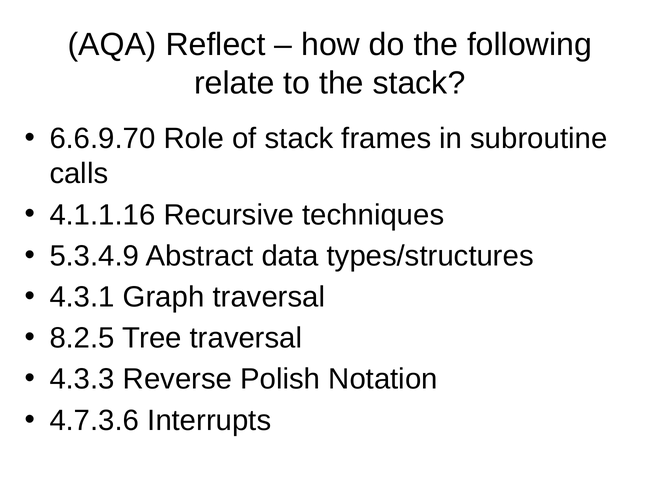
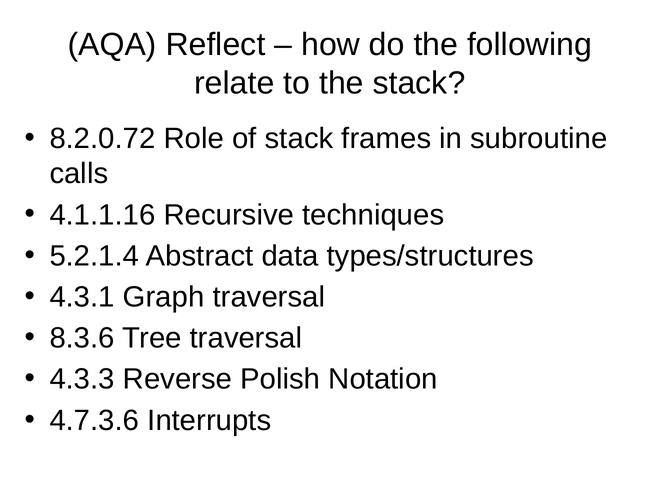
6.6.9.70: 6.6.9.70 -> 8.2.0.72
5.3.4.9: 5.3.4.9 -> 5.2.1.4
8.2.5: 8.2.5 -> 8.3.6
